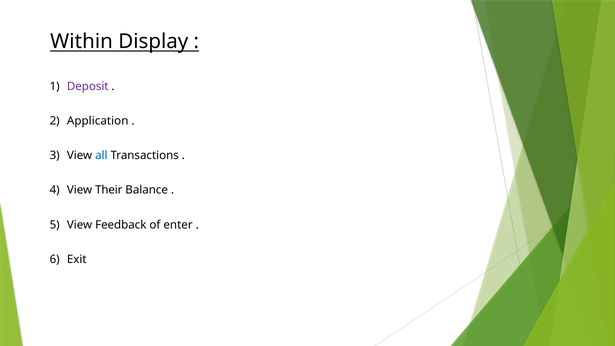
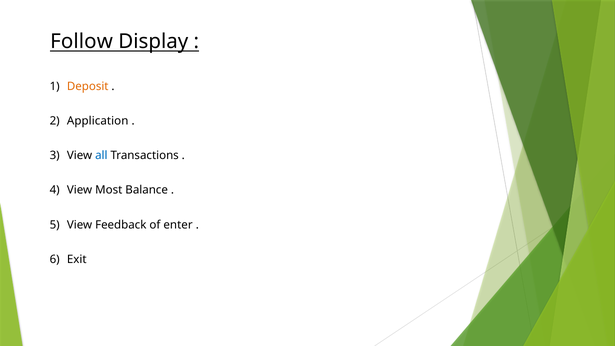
Within: Within -> Follow
Deposit colour: purple -> orange
Their: Their -> Most
